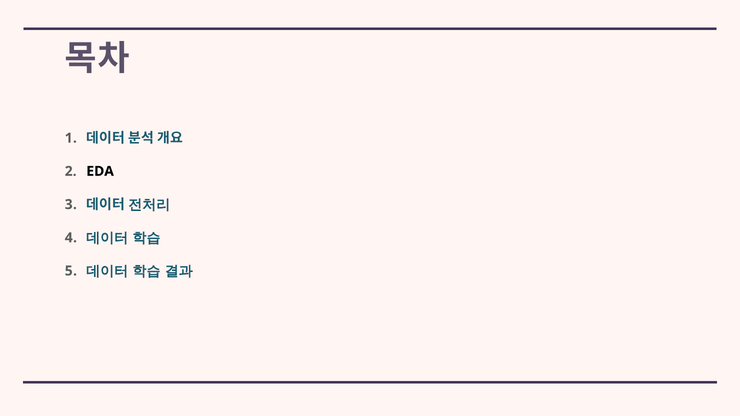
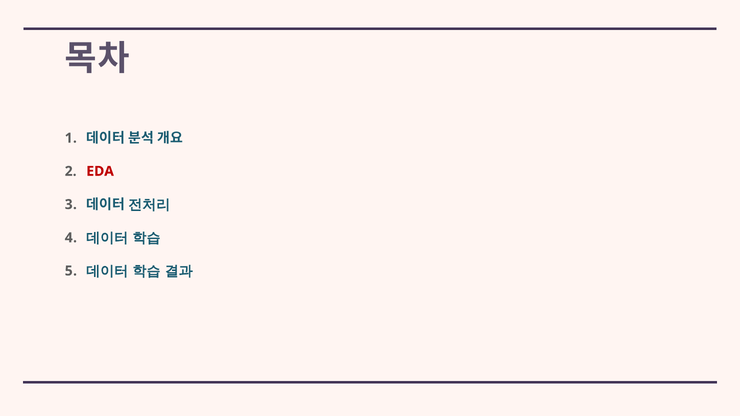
EDA colour: black -> red
